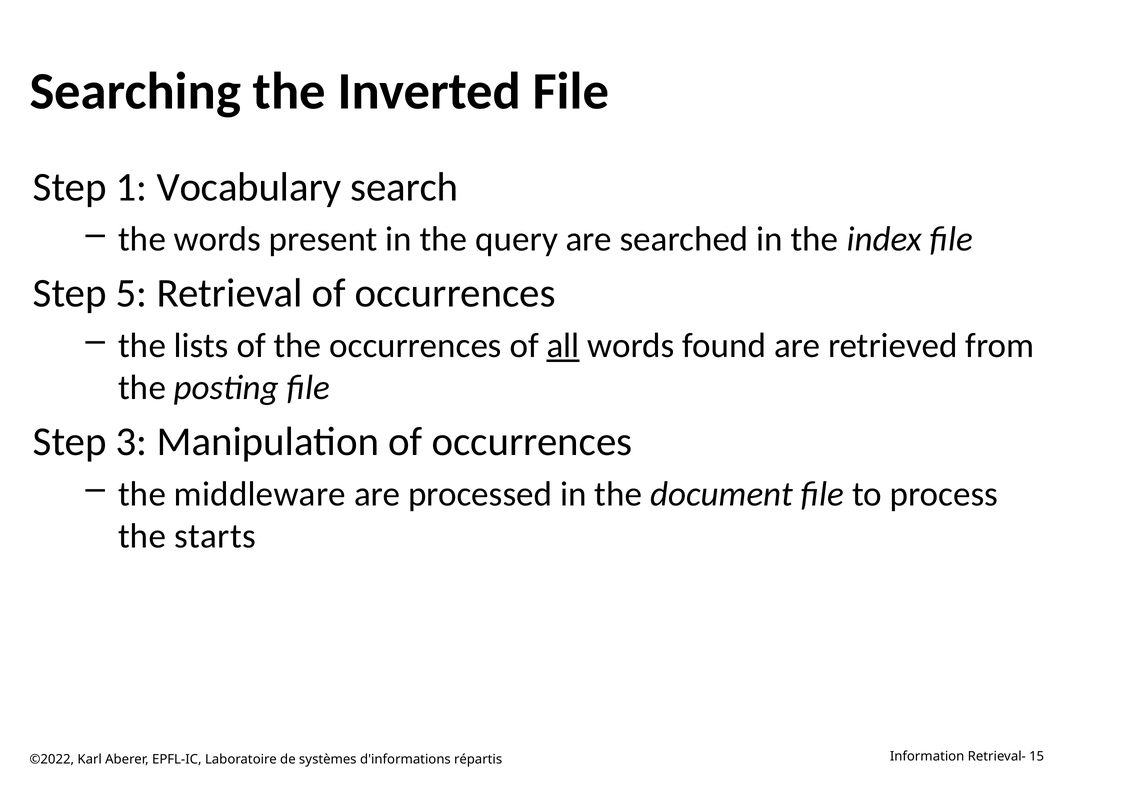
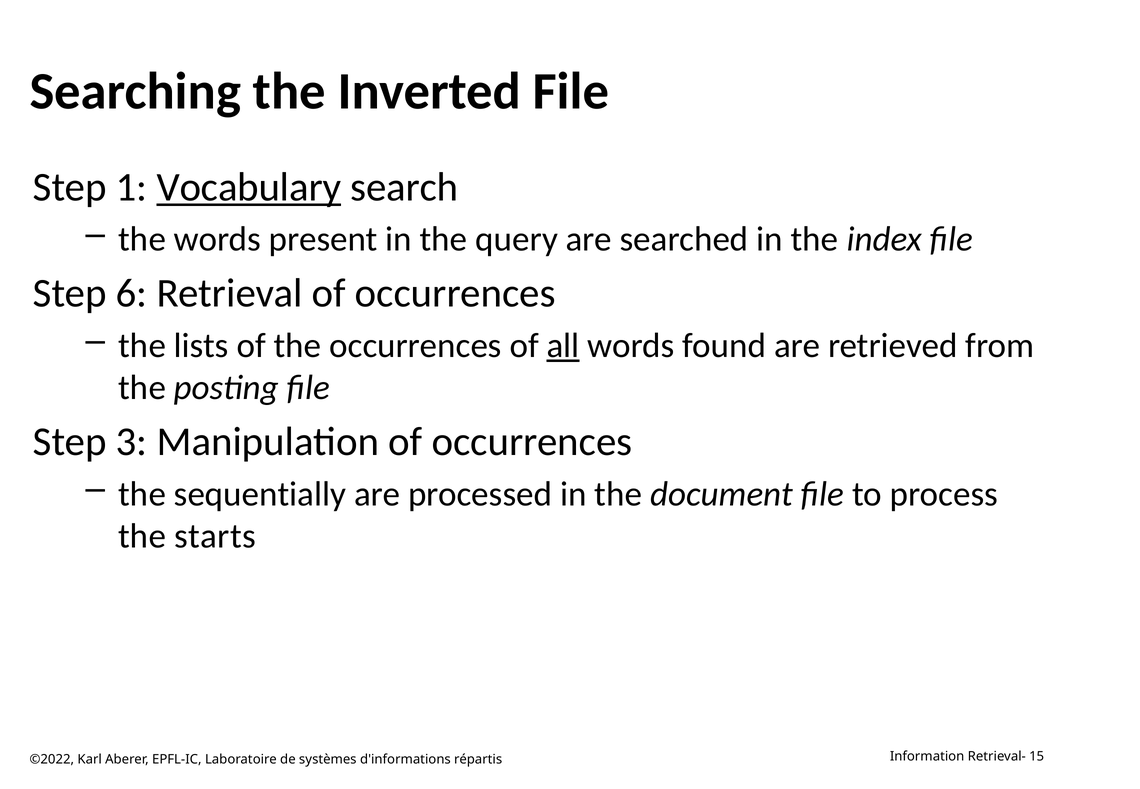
Vocabulary underline: none -> present
5: 5 -> 6
middleware: middleware -> sequentially
